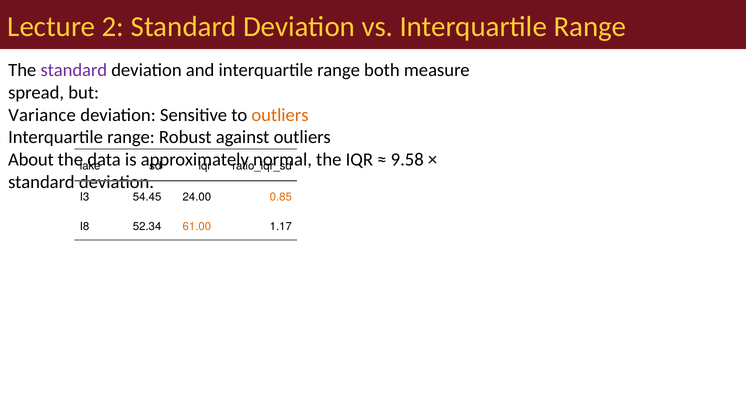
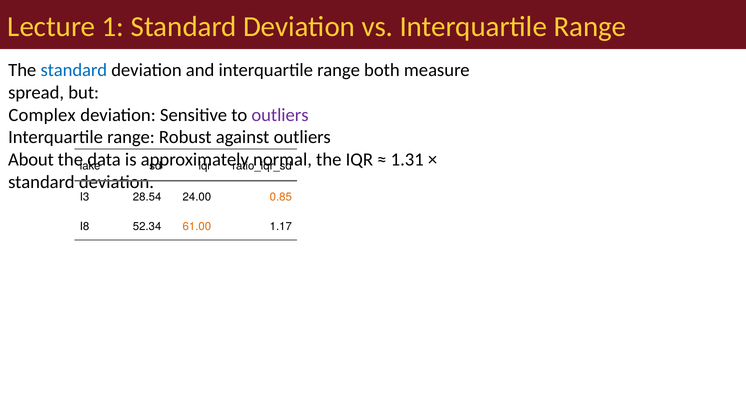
2: 2 -> 1
standard at (74, 70) colour: purple -> blue
Variance: Variance -> Complex
outliers at (280, 115) colour: orange -> purple
9.58: 9.58 -> 1.31
54.45: 54.45 -> 28.54
